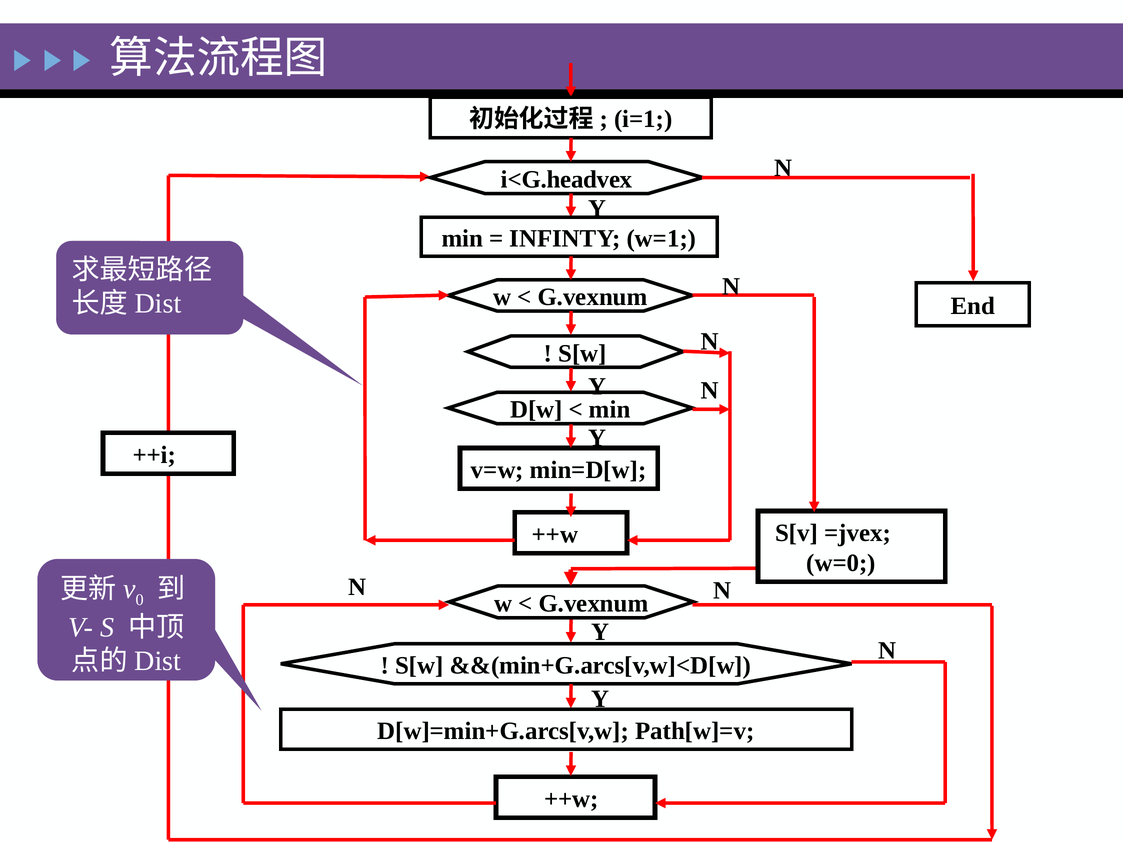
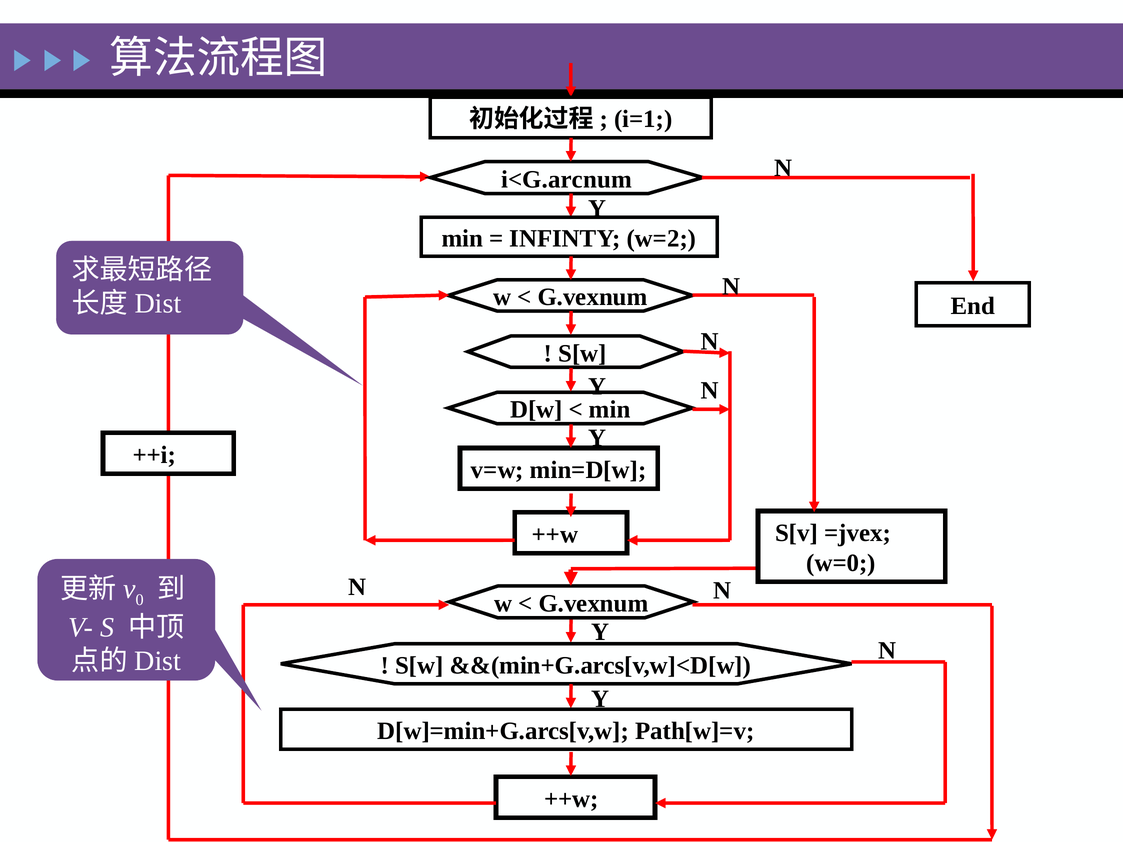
i<G.headvex: i<G.headvex -> i<G.arcnum
w=1: w=1 -> w=2
